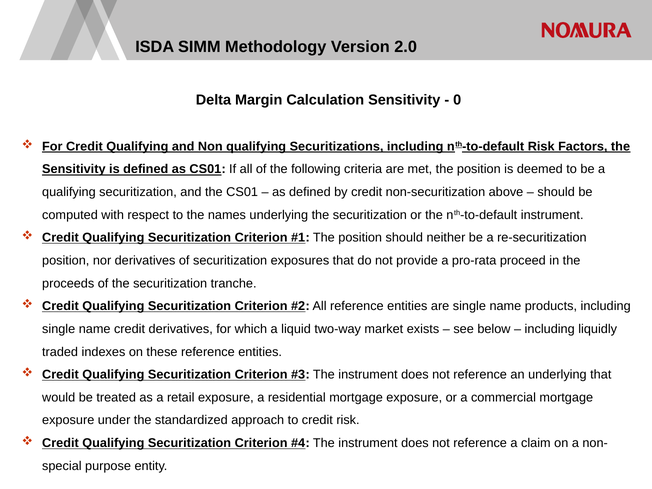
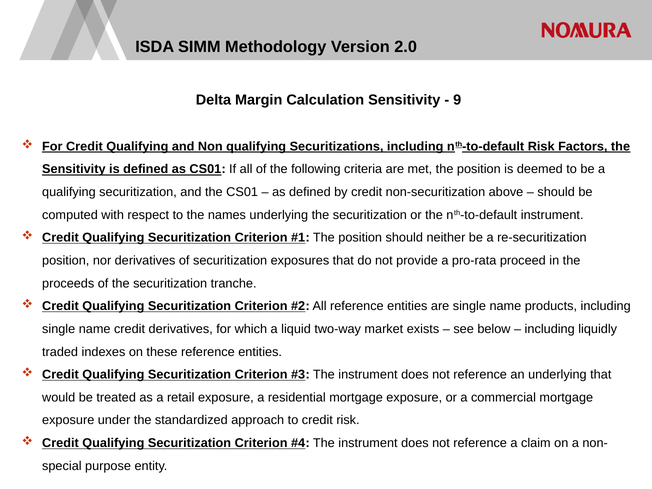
0: 0 -> 9
